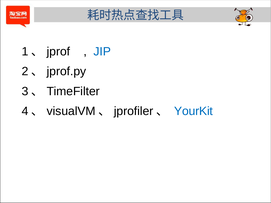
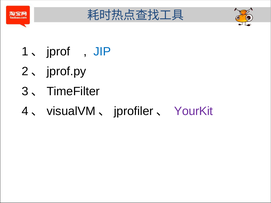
YourKit colour: blue -> purple
